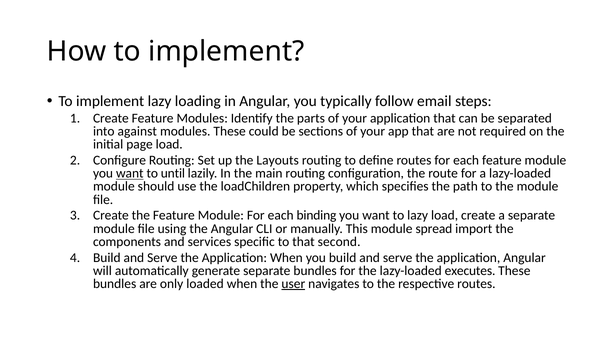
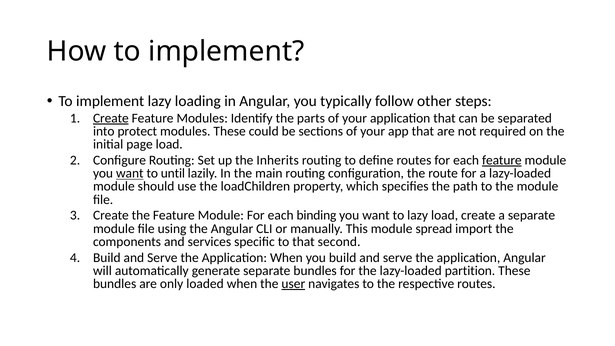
email: email -> other
Create at (111, 118) underline: none -> present
against: against -> protect
Layouts: Layouts -> Inherits
feature at (502, 160) underline: none -> present
executes: executes -> partition
